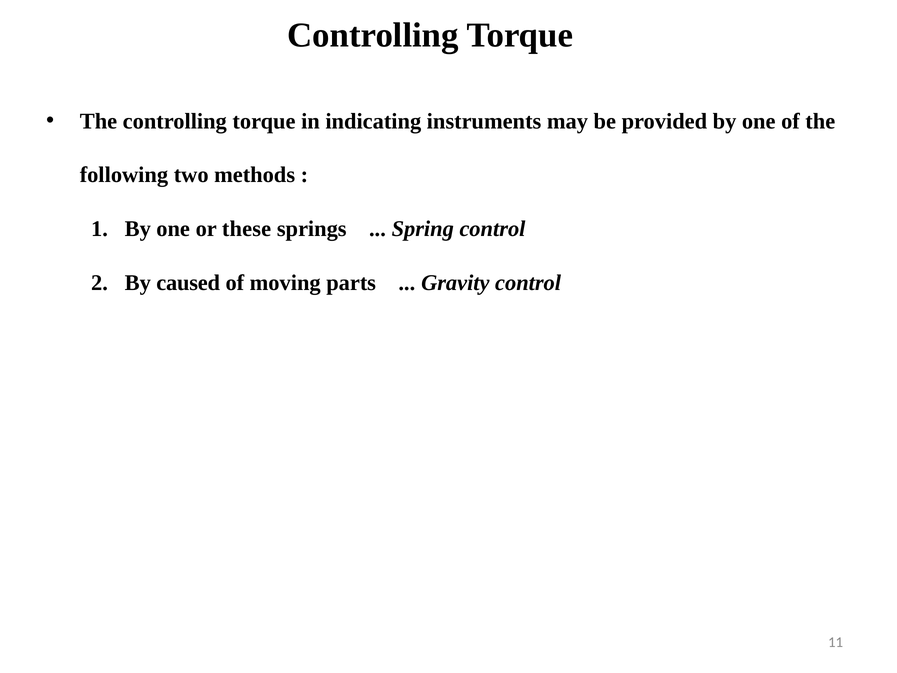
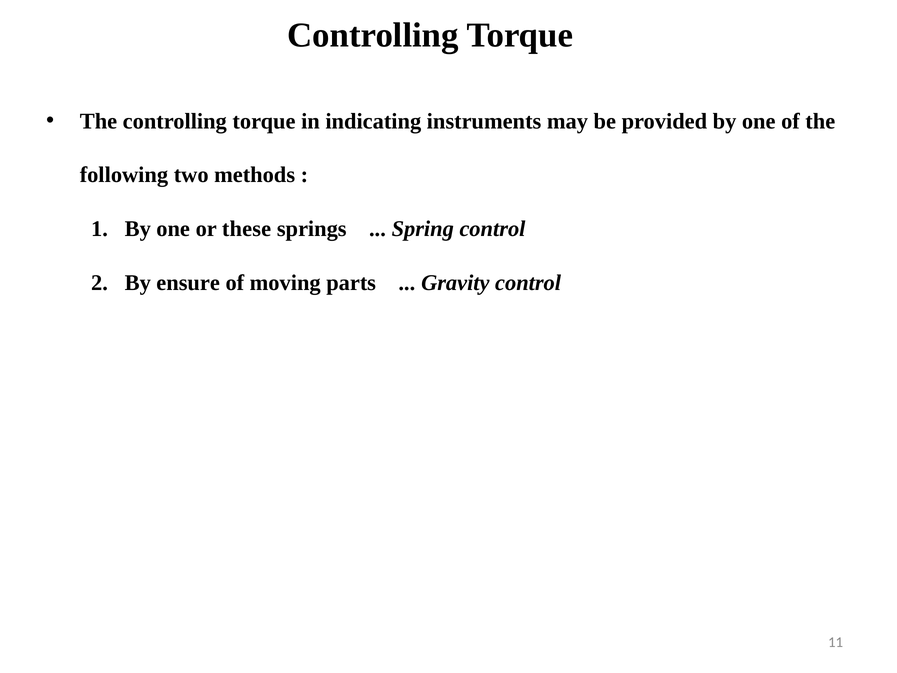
caused: caused -> ensure
